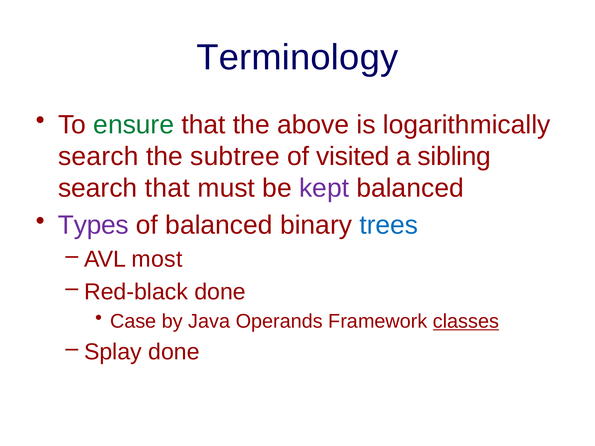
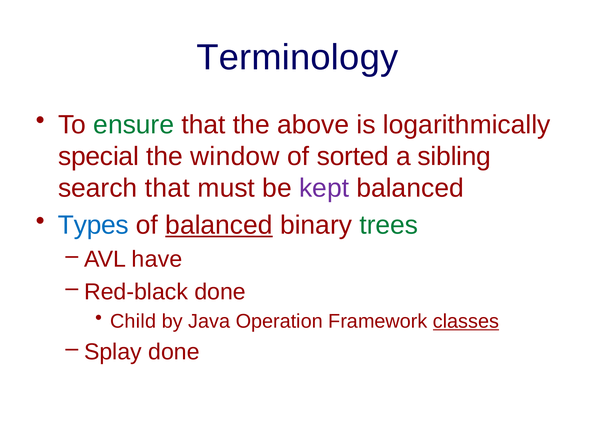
search at (98, 157): search -> special
subtree: subtree -> window
visited: visited -> sorted
Types colour: purple -> blue
balanced at (219, 225) underline: none -> present
trees colour: blue -> green
most: most -> have
Case: Case -> Child
Operands: Operands -> Operation
